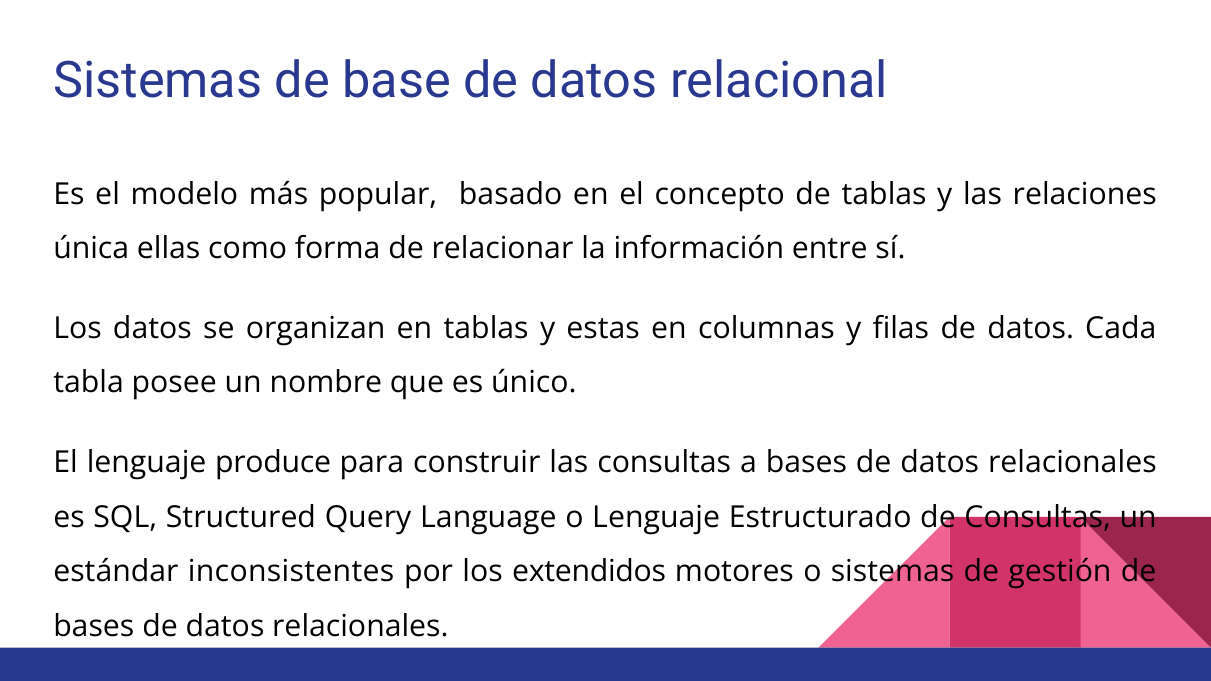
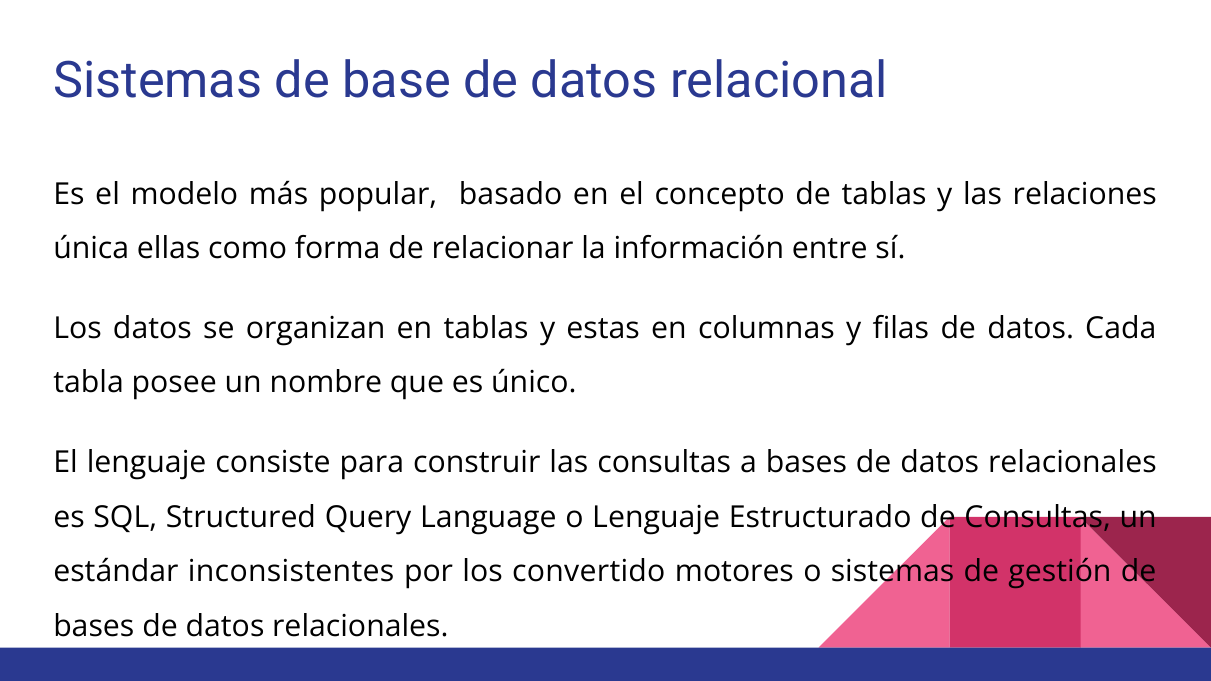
produce: produce -> consiste
extendidos: extendidos -> convertido
